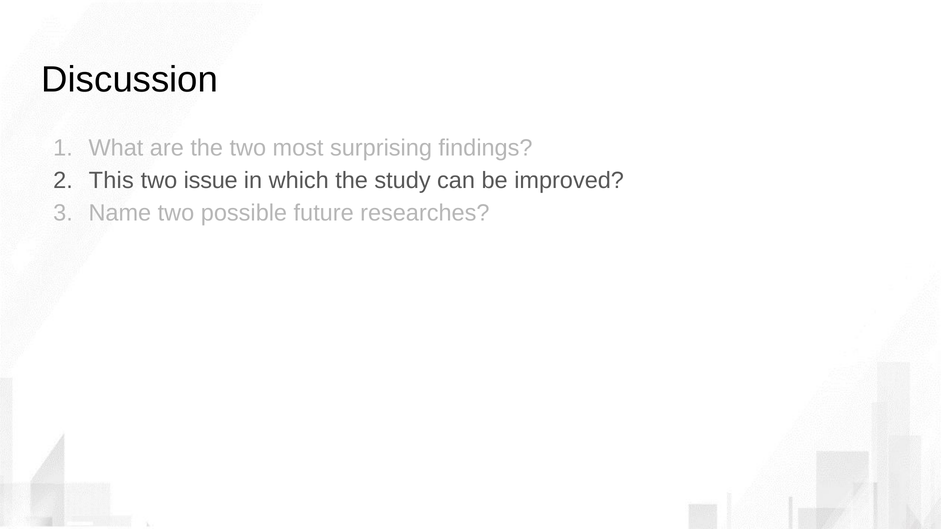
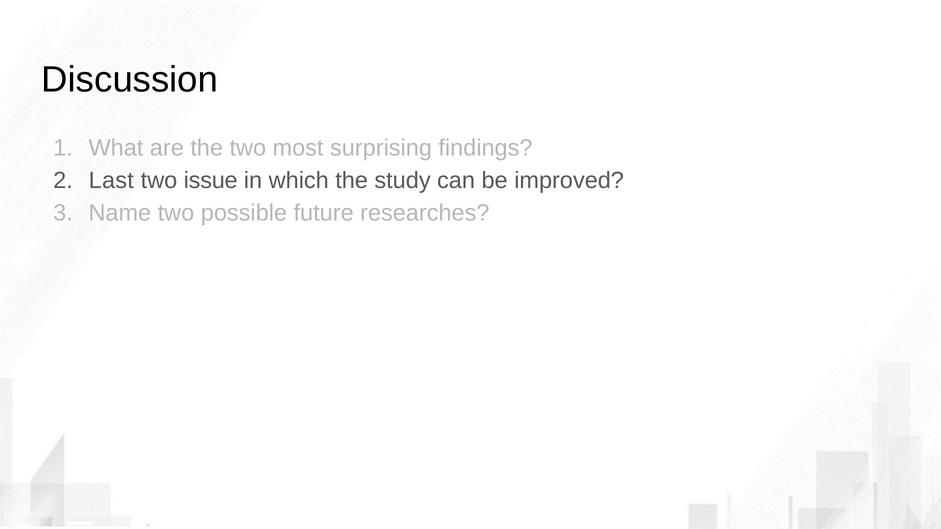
This: This -> Last
